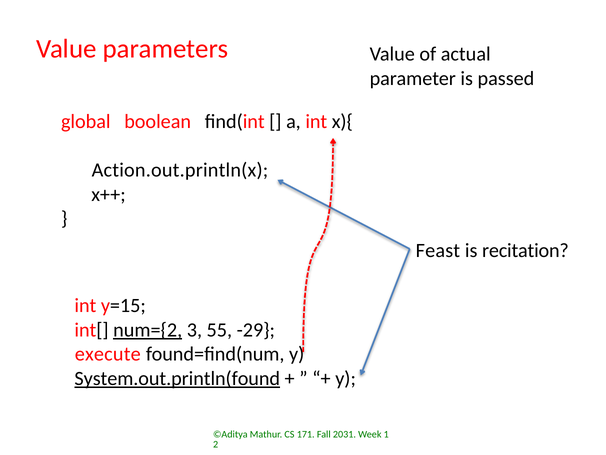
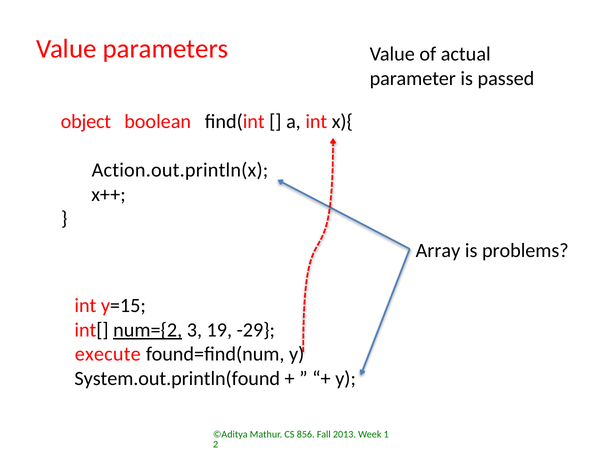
global: global -> object
Feast: Feast -> Array
recitation: recitation -> problems
55: 55 -> 19
System.out.println(found underline: present -> none
171: 171 -> 856
2031: 2031 -> 2013
